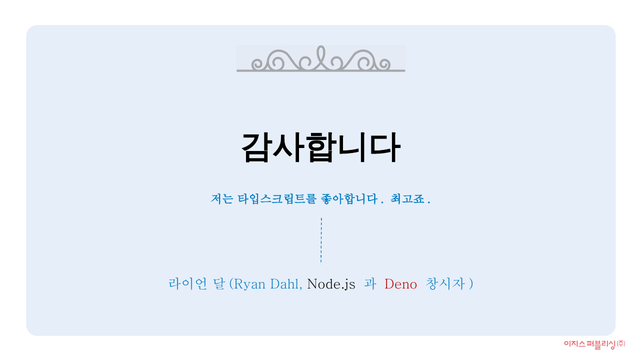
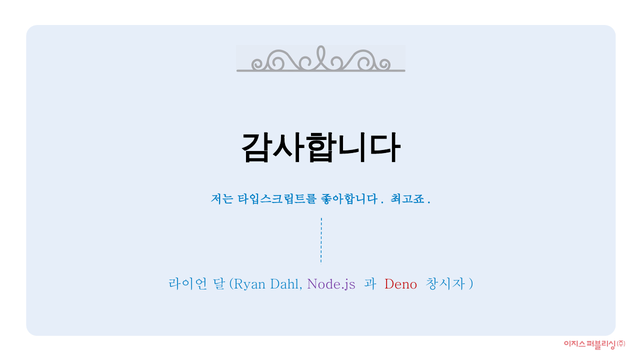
Node.js colour: black -> purple
